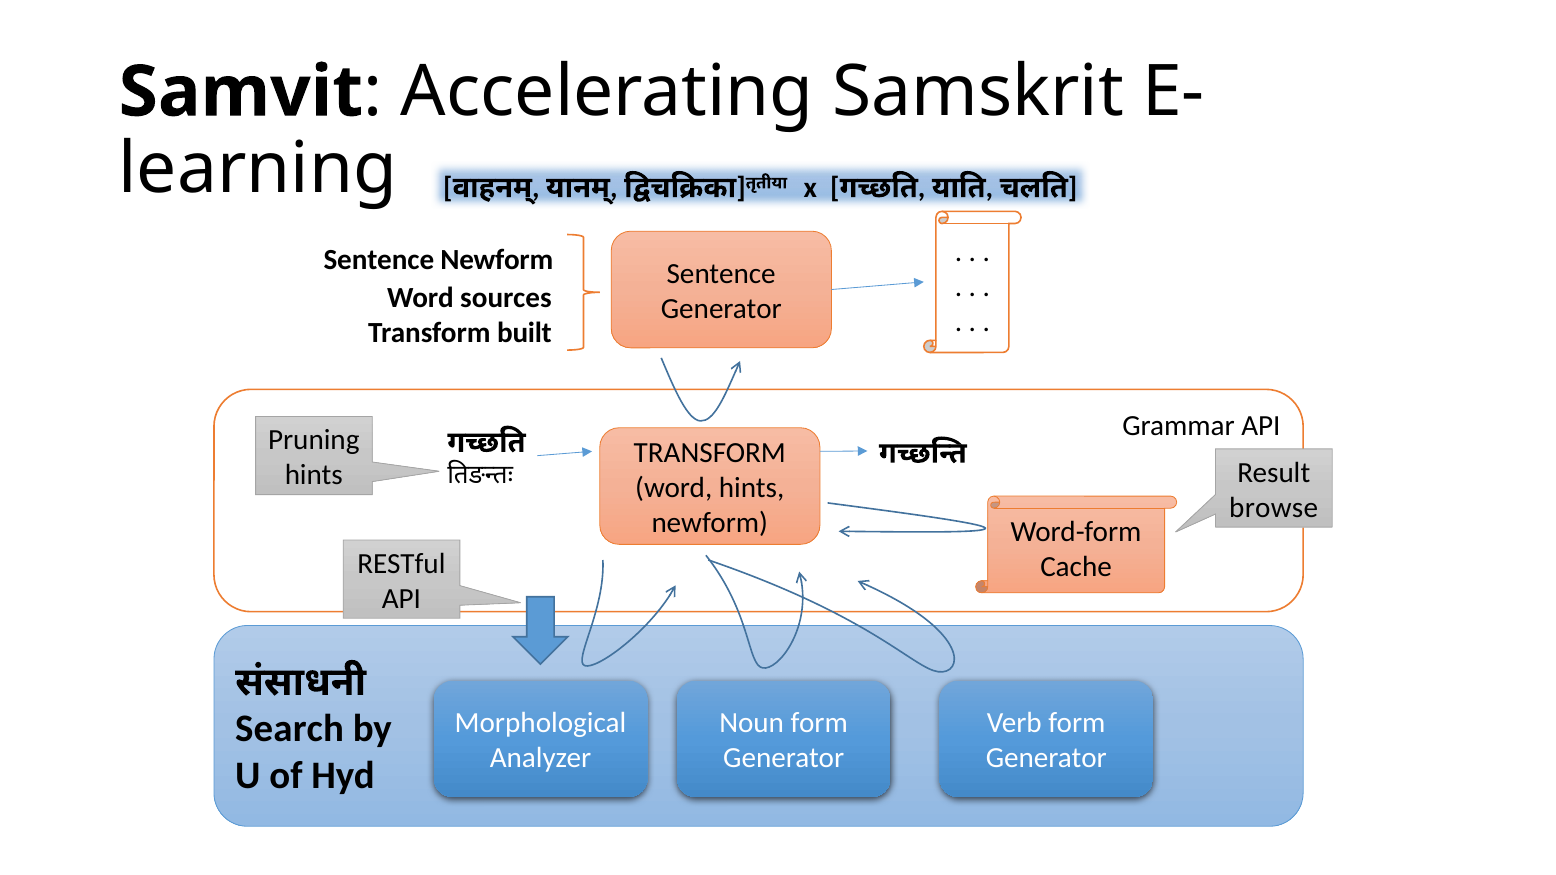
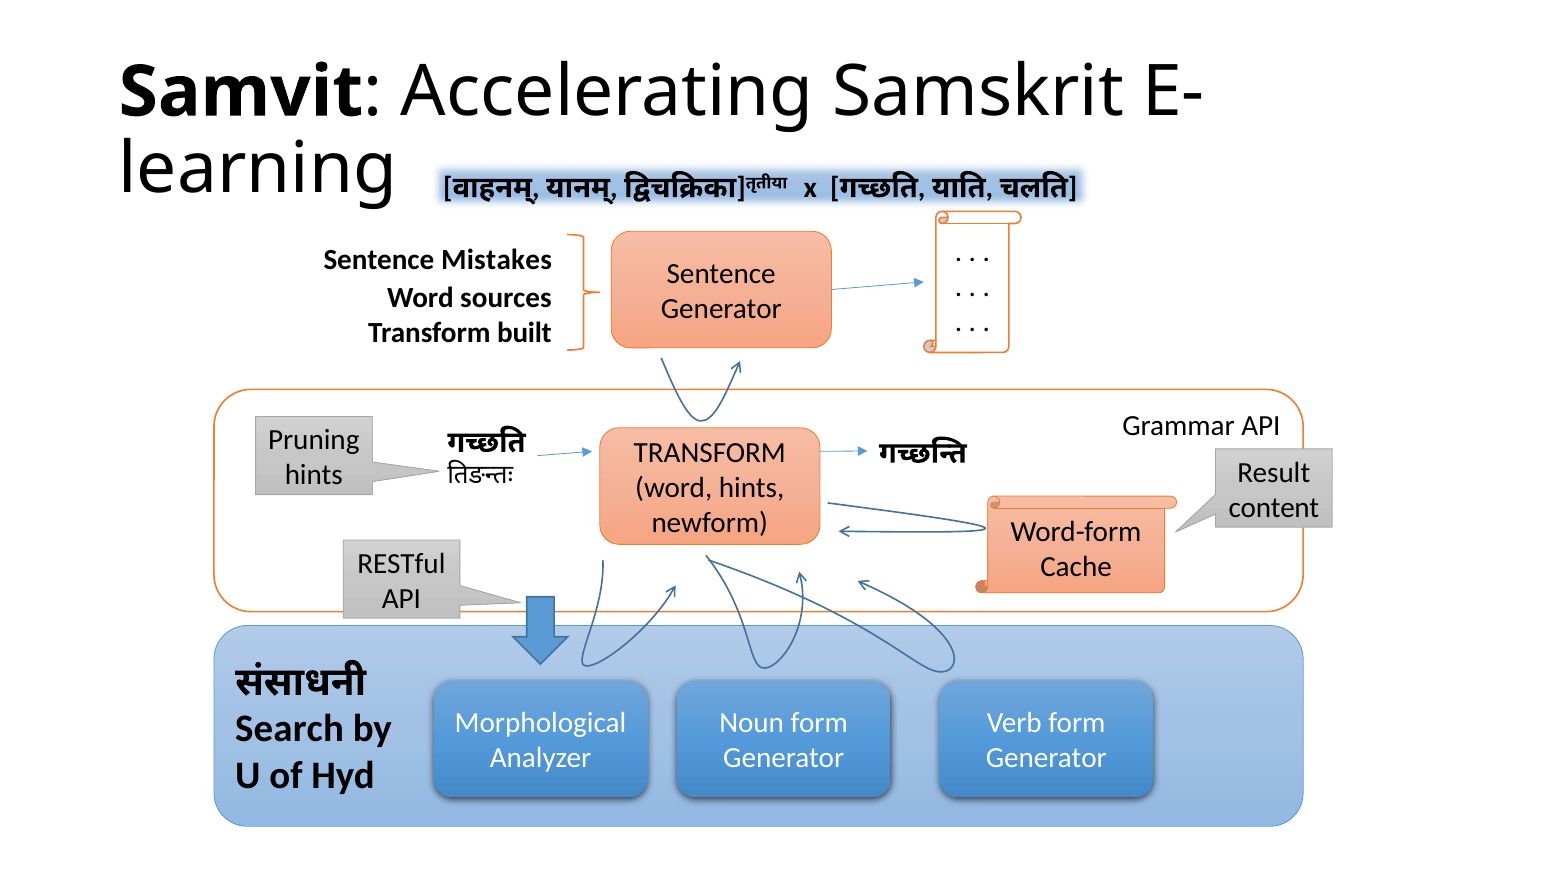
Sentence Newform: Newform -> Mistakes
browse: browse -> content
